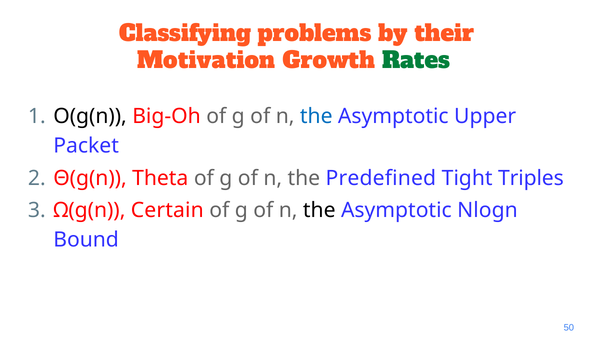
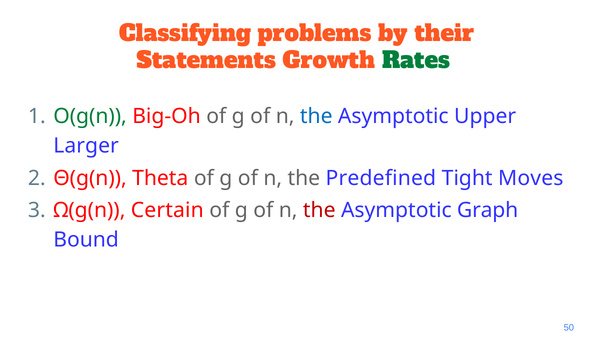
Motivation: Motivation -> Statements
O(g(n colour: black -> green
Packet: Packet -> Larger
Triples: Triples -> Moves
the at (319, 211) colour: black -> red
Nlogn: Nlogn -> Graph
